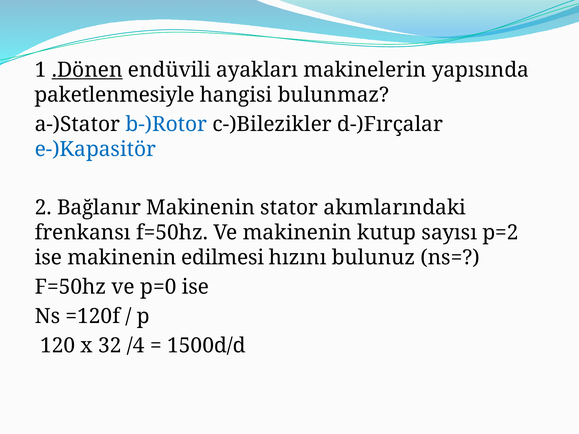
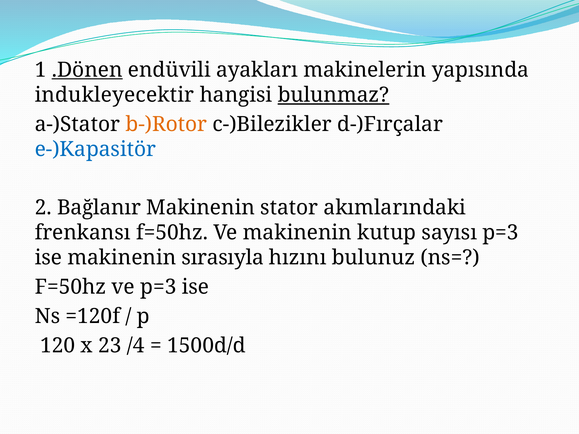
paketlenmesiyle: paketlenmesiyle -> indukleyecektir
bulunmaz underline: none -> present
b-)Rotor colour: blue -> orange
sayısı p=2: p=2 -> p=3
edilmesi: edilmesi -> sırasıyla
ve p=0: p=0 -> p=3
32: 32 -> 23
